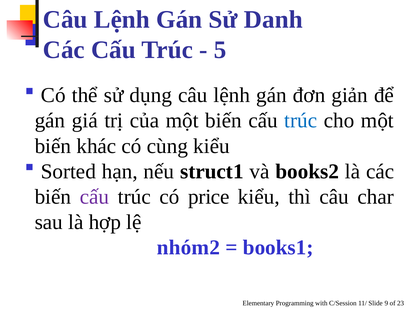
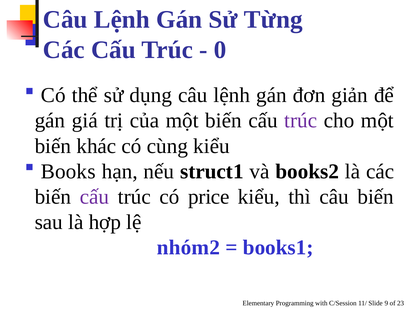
Danh: Danh -> Từng
5: 5 -> 0
trúc at (301, 121) colour: blue -> purple
Sorted: Sorted -> Books
câu char: char -> biến
